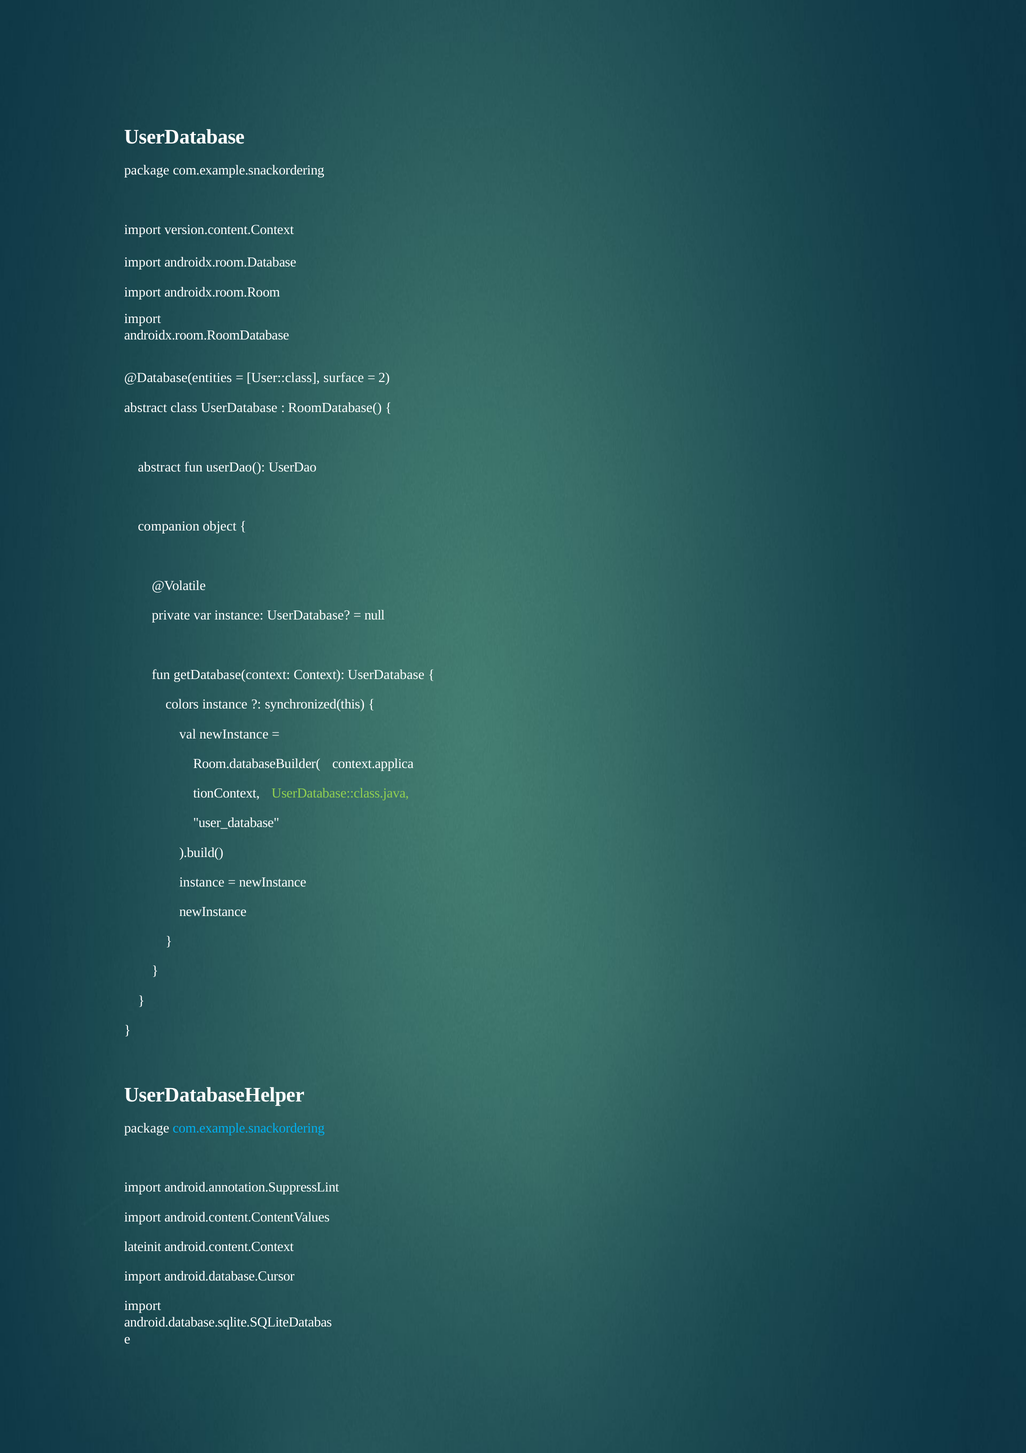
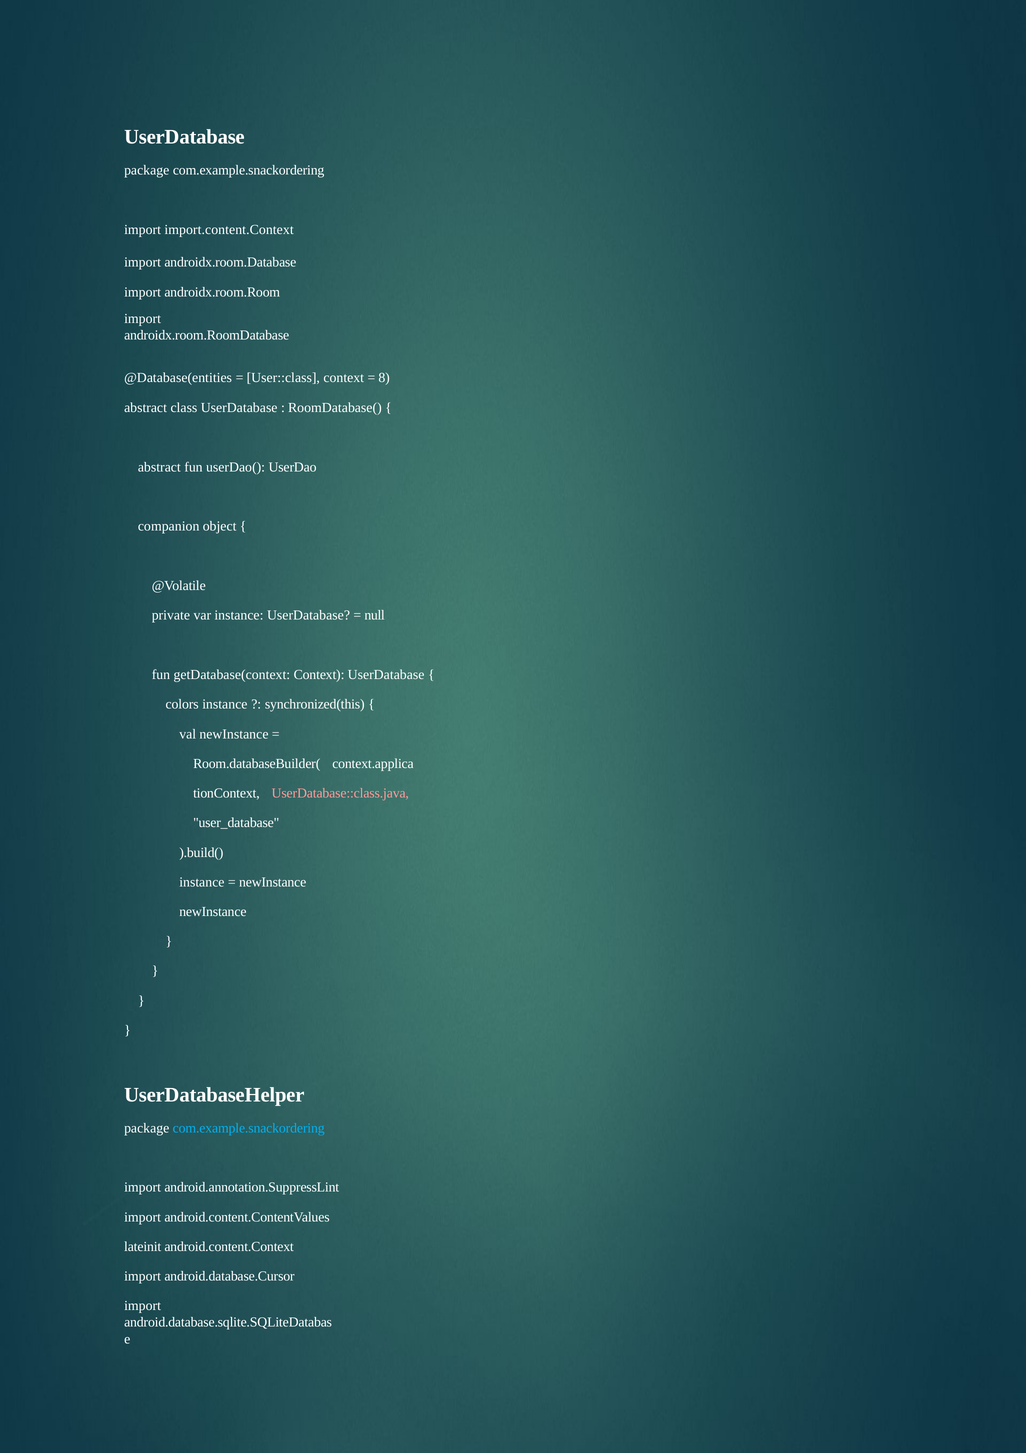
version.content.Context: version.content.Context -> import.content.Context
User::class surface: surface -> context
2: 2 -> 8
UserDatabase::class.java colour: light green -> pink
